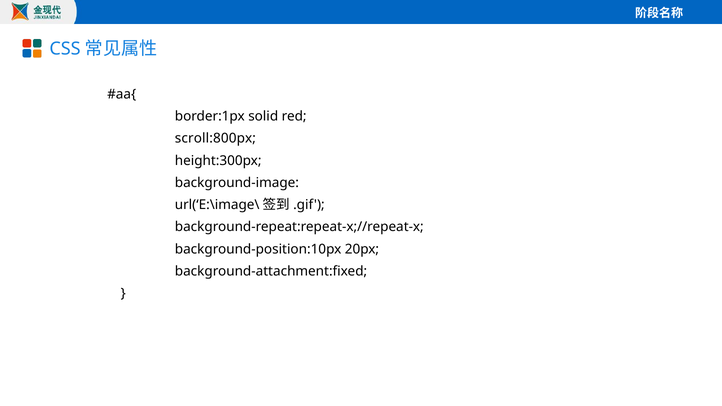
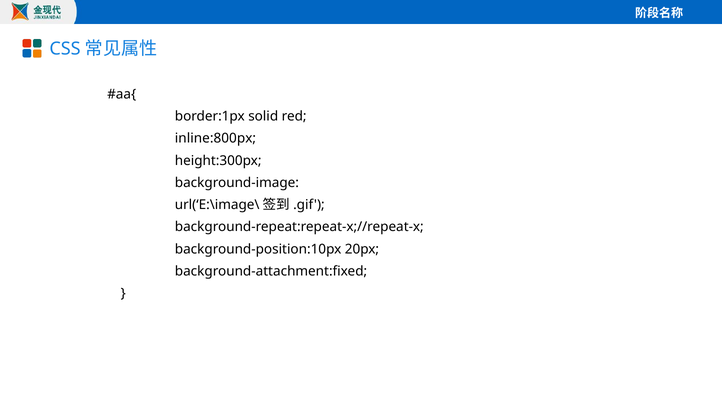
scroll:800px: scroll:800px -> inline:800px
